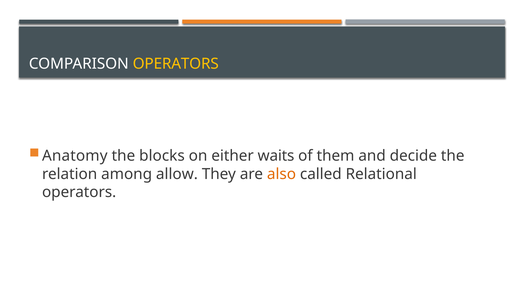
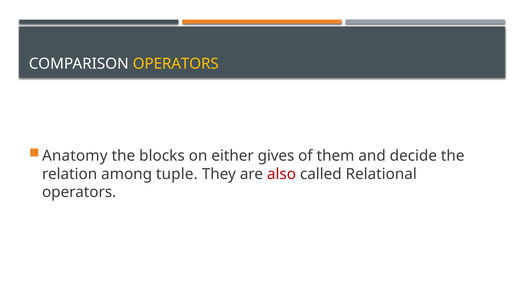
waits: waits -> gives
allow: allow -> tuple
also colour: orange -> red
